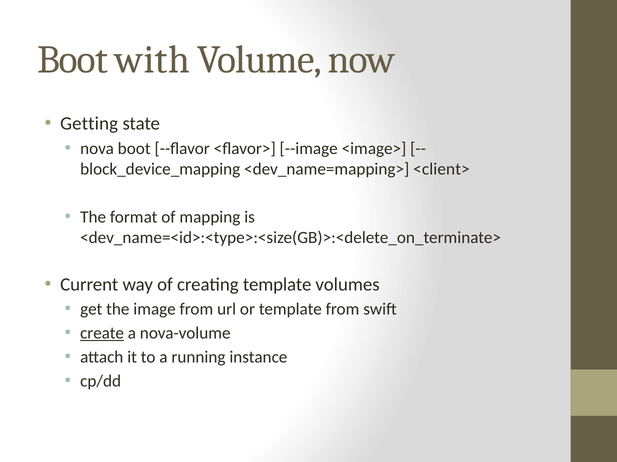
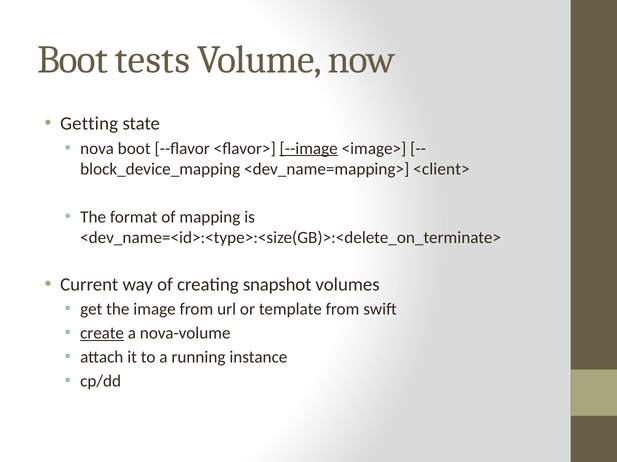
with: with -> tests
--image underline: none -> present
creating template: template -> snapshot
